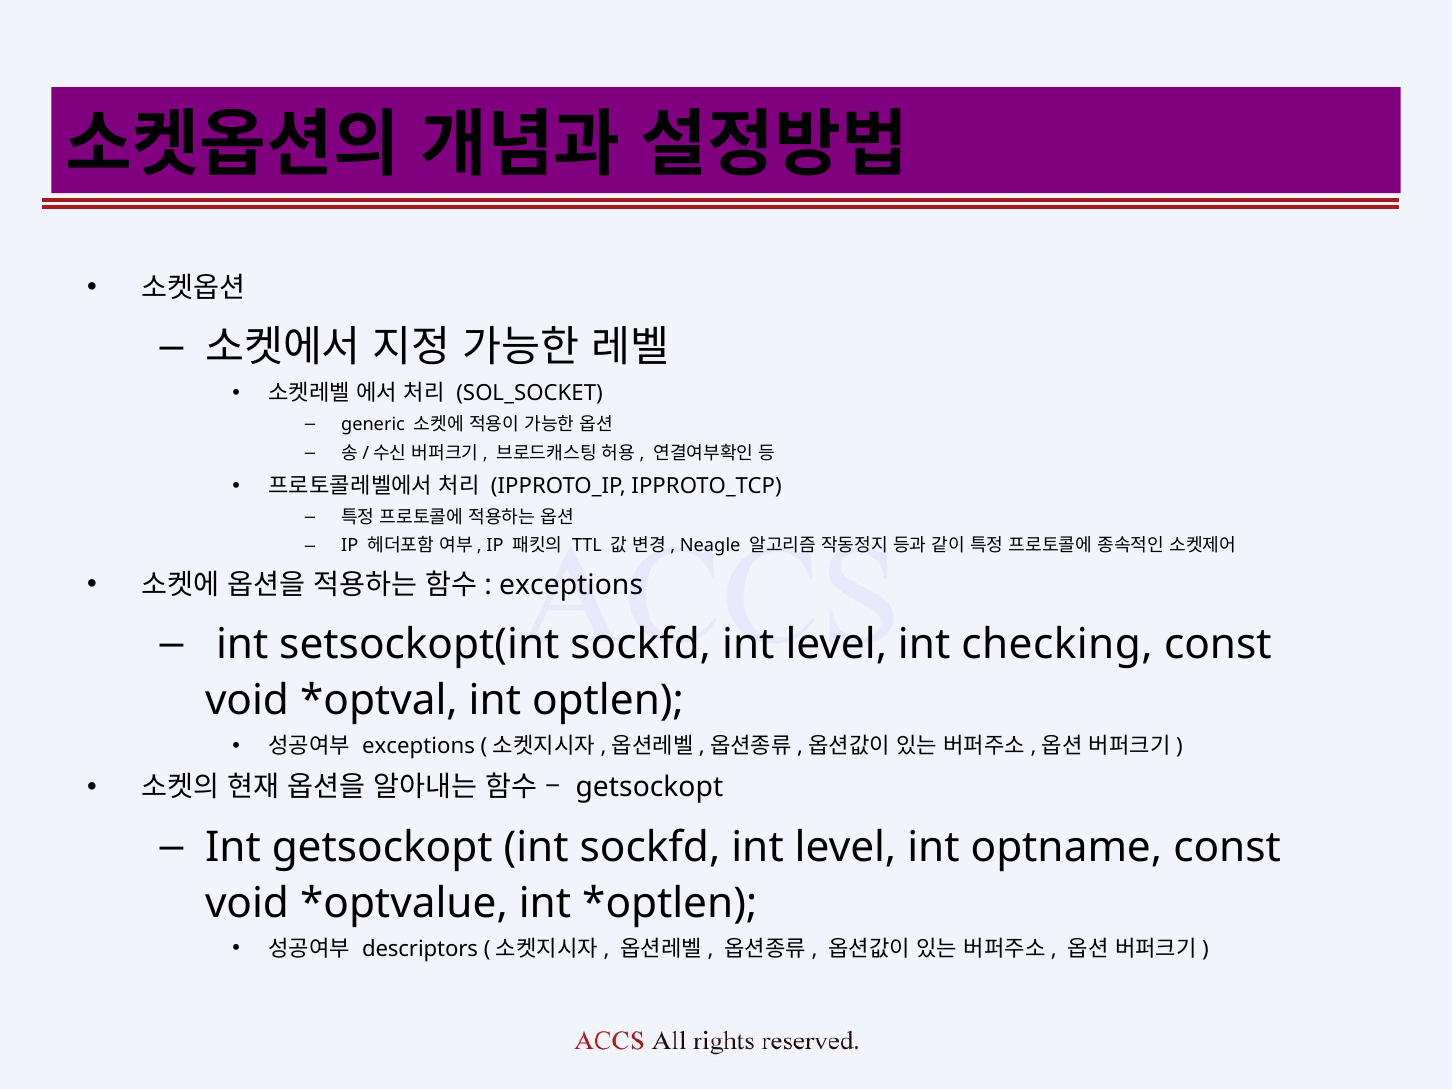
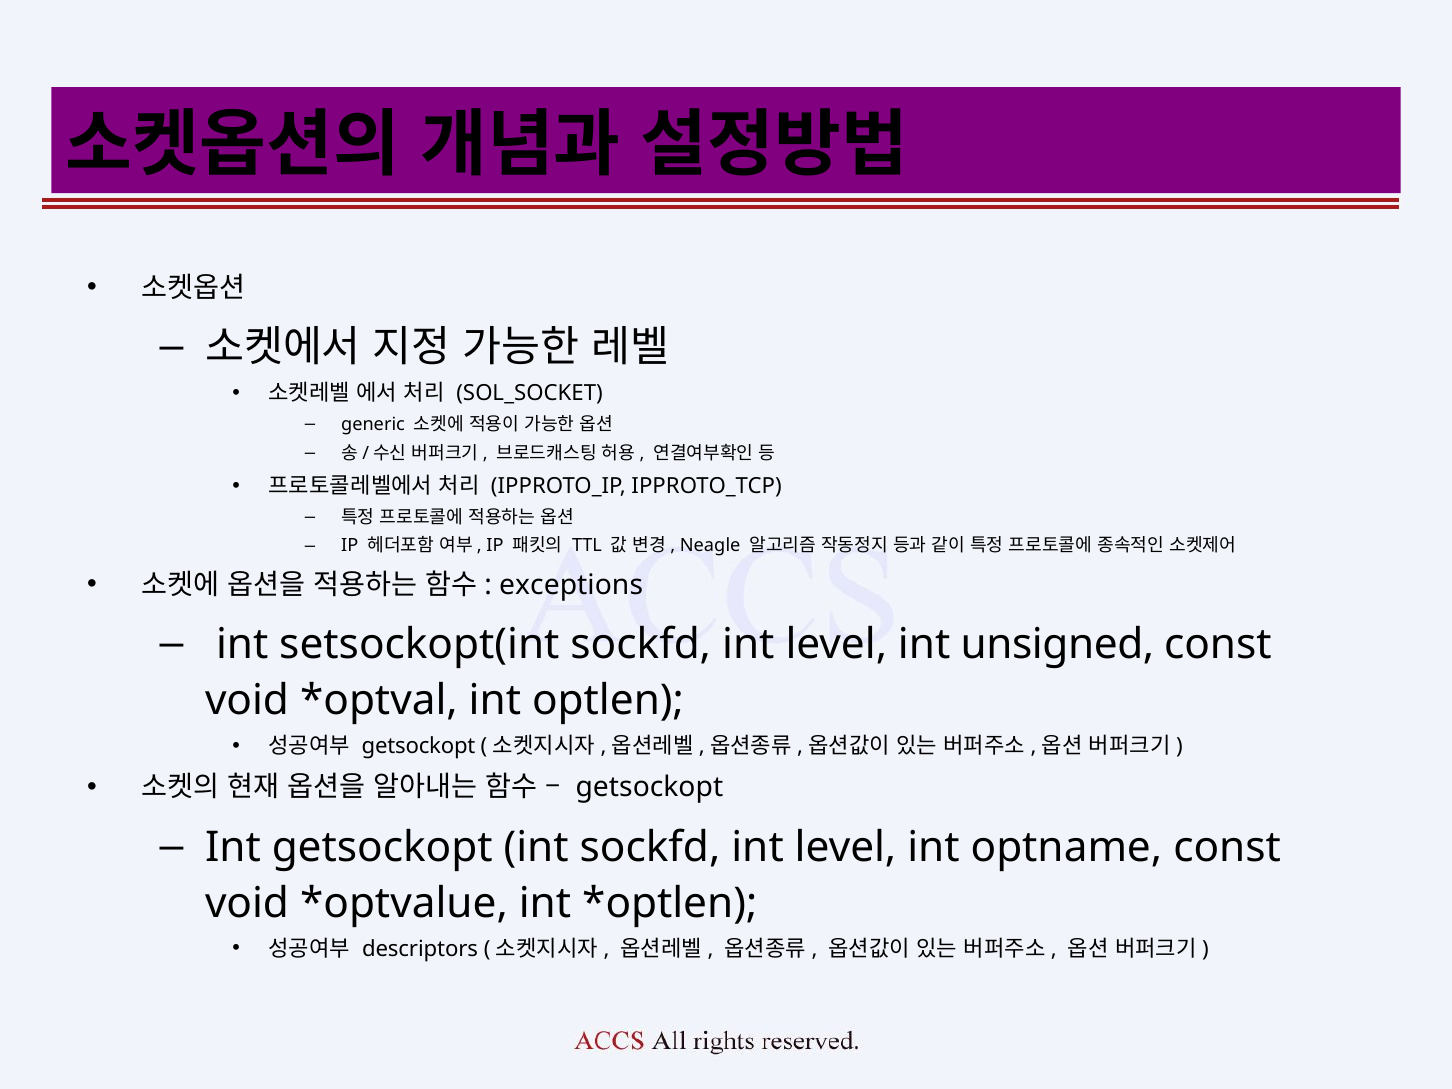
checking: checking -> unsigned
exceptions at (418, 746): exceptions -> getsockopt
